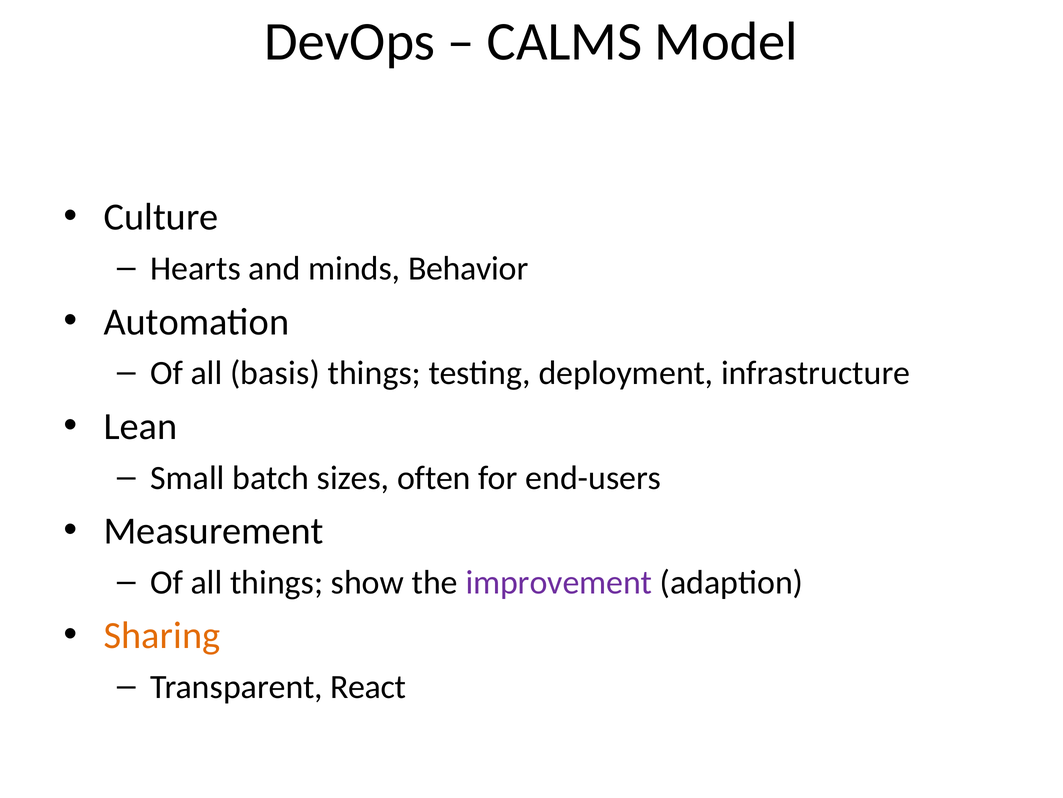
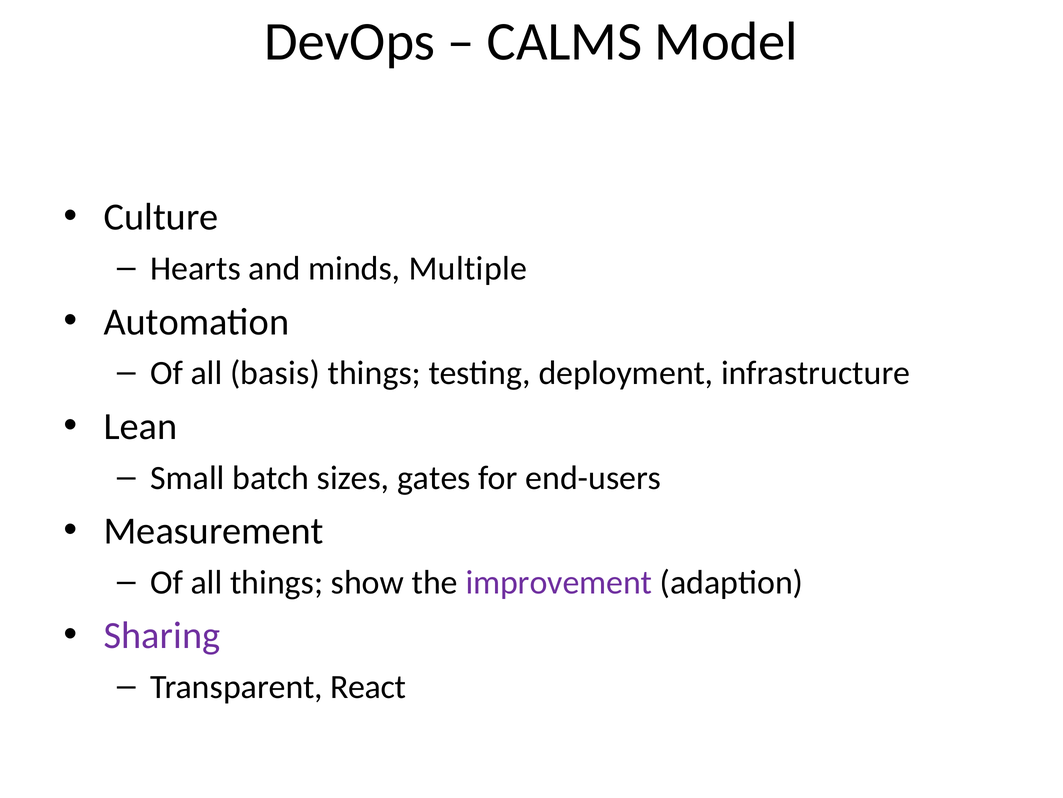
Behavior: Behavior -> Multiple
often: often -> gates
Sharing colour: orange -> purple
